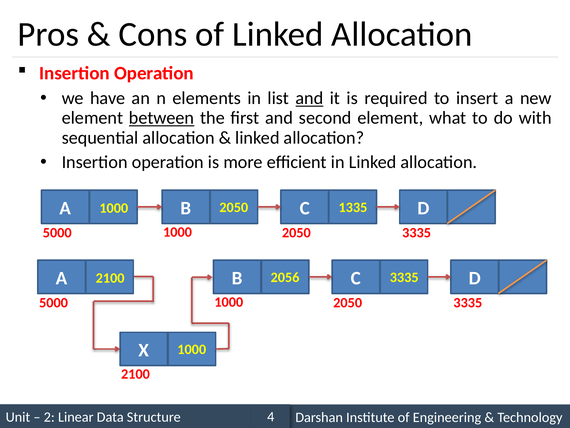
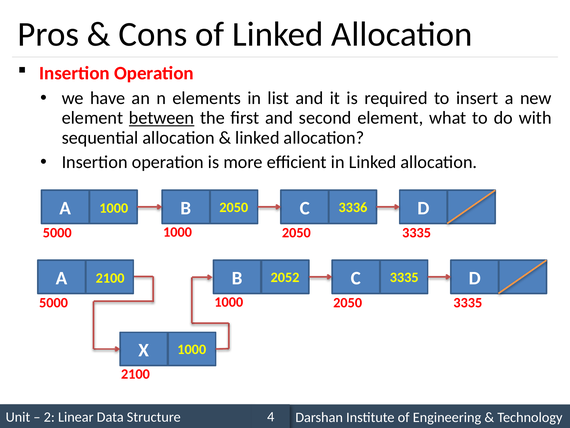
and at (309, 98) underline: present -> none
1335: 1335 -> 3336
2056: 2056 -> 2052
